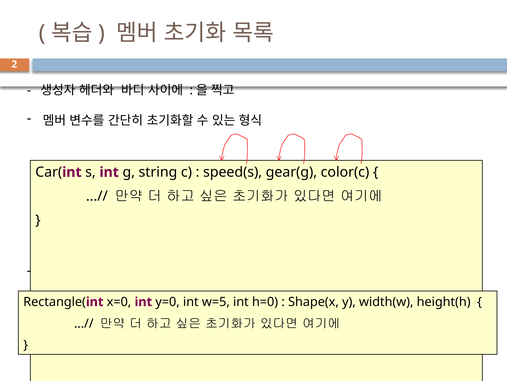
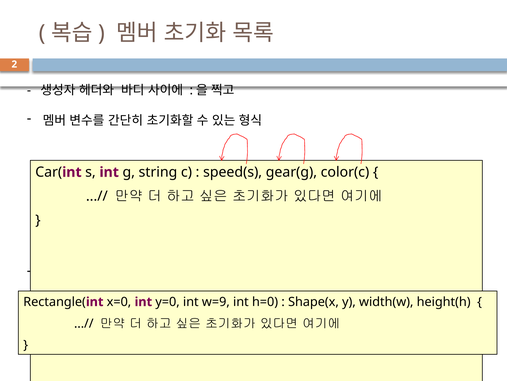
w=5: w=5 -> w=9
